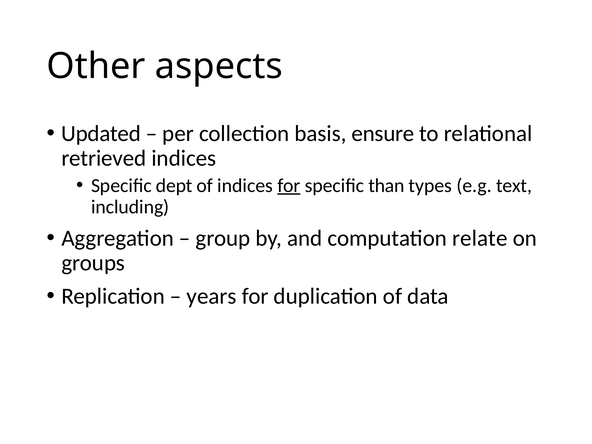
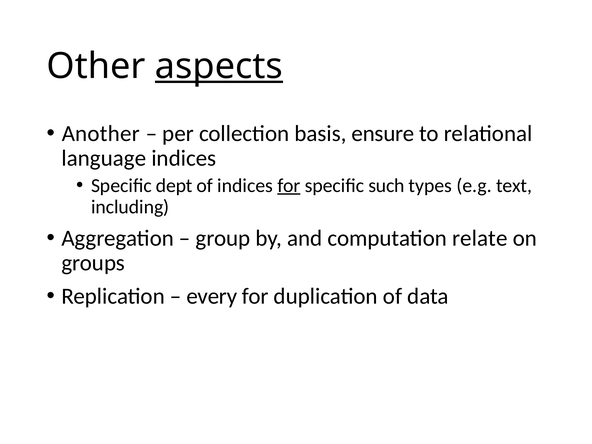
aspects underline: none -> present
Updated: Updated -> Another
retrieved: retrieved -> language
than: than -> such
years: years -> every
